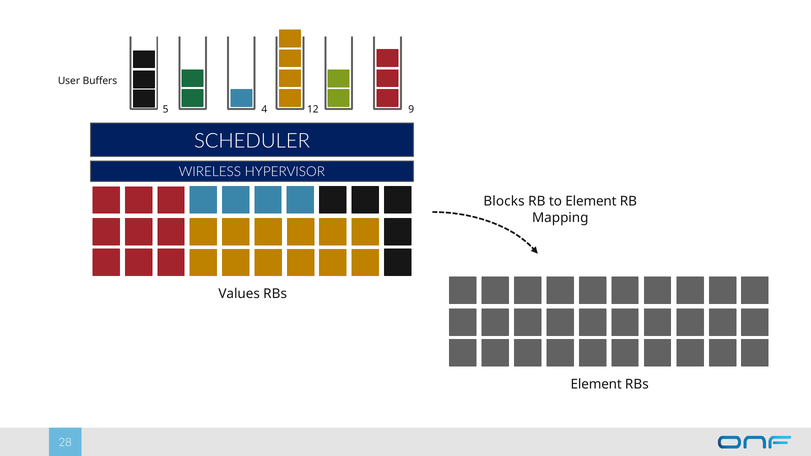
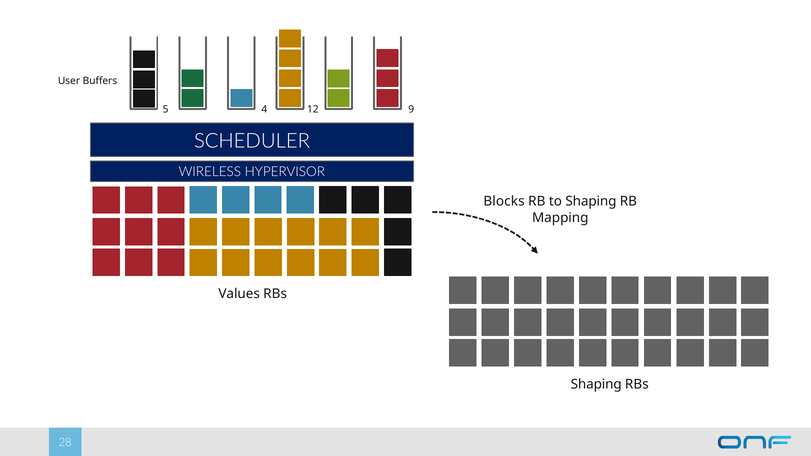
to Element: Element -> Shaping
Element at (596, 384): Element -> Shaping
